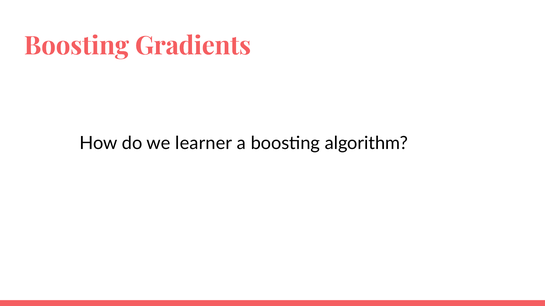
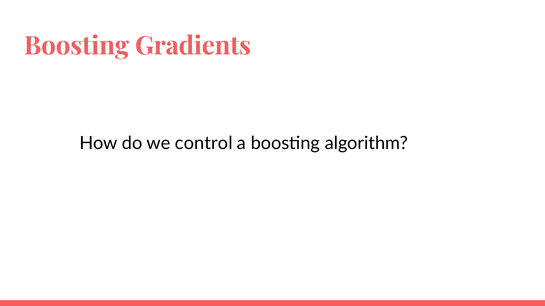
learner: learner -> control
